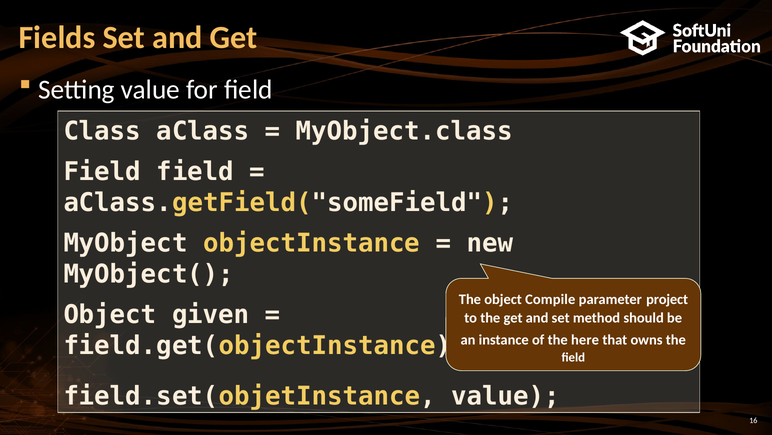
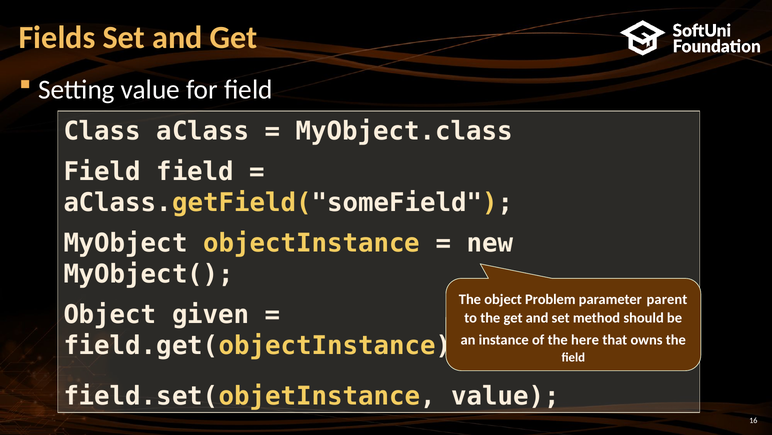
Compile: Compile -> Problem
project: project -> parent
